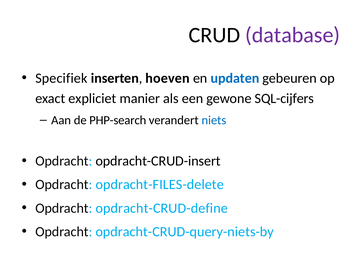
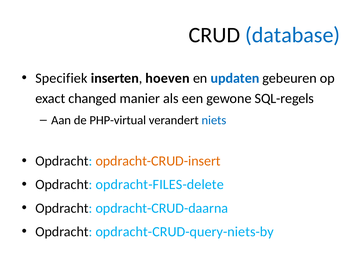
database colour: purple -> blue
expliciet: expliciet -> changed
SQL-cijfers: SQL-cijfers -> SQL-regels
PHP-search: PHP-search -> PHP-virtual
opdracht-CRUD-insert colour: black -> orange
opdracht-CRUD-define: opdracht-CRUD-define -> opdracht-CRUD-daarna
